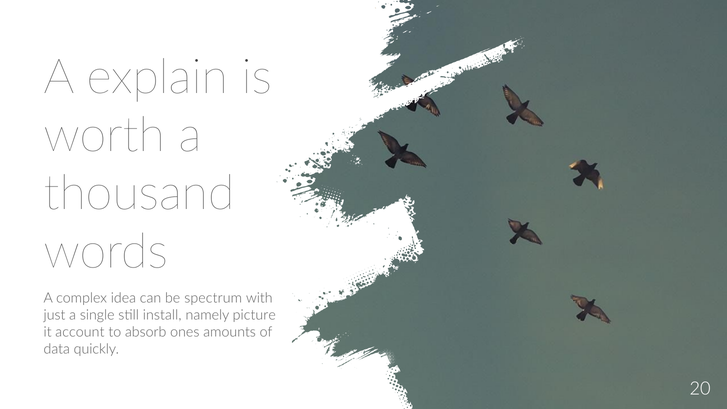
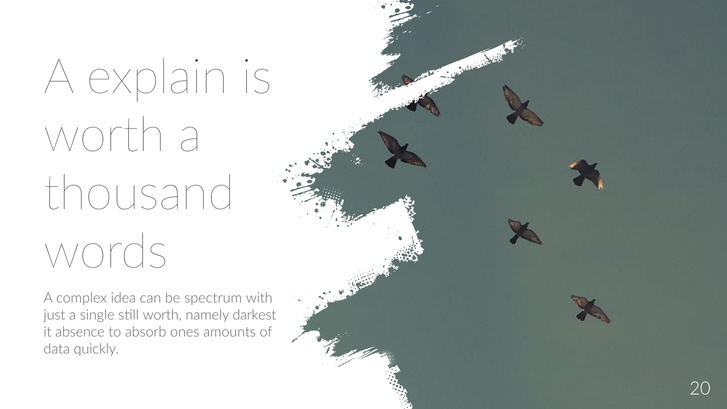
still install: install -> worth
picture: picture -> darkest
account: account -> absence
